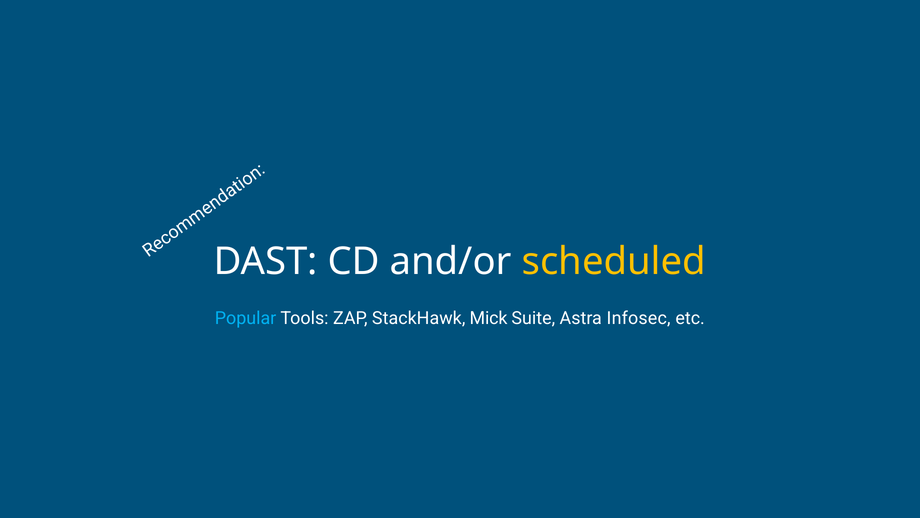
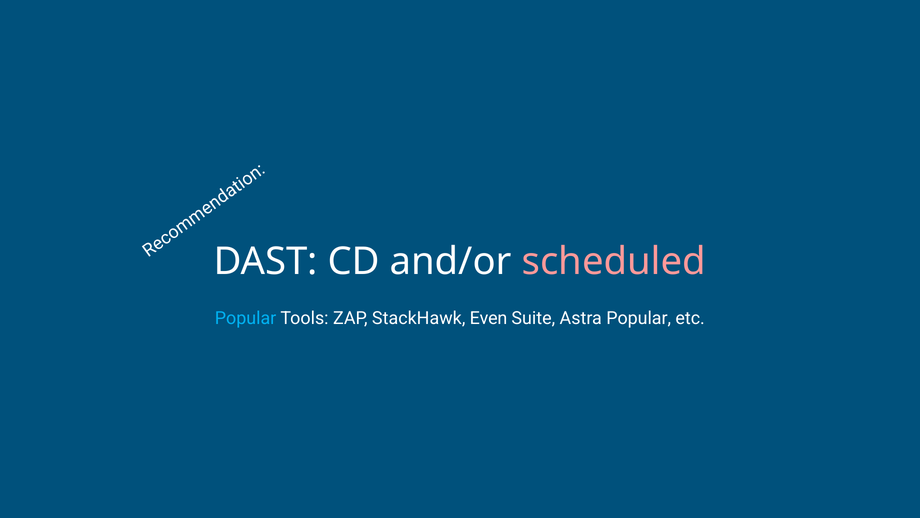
scheduled colour: yellow -> pink
Mick: Mick -> Even
Astra Infosec: Infosec -> Popular
